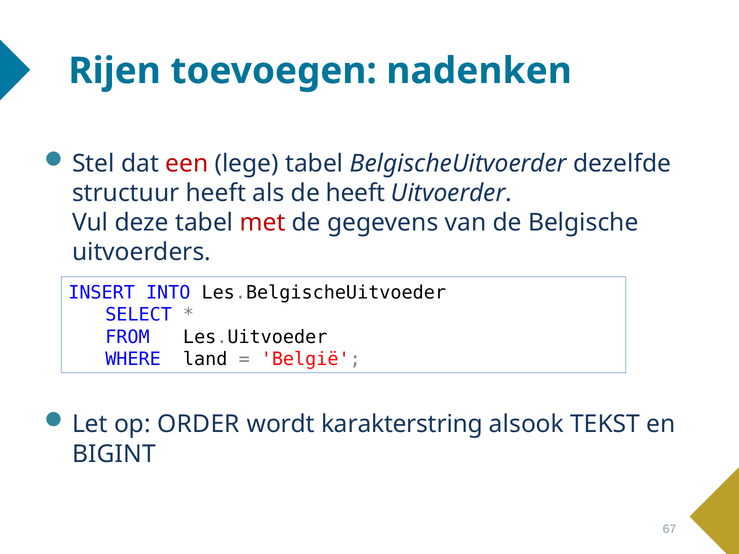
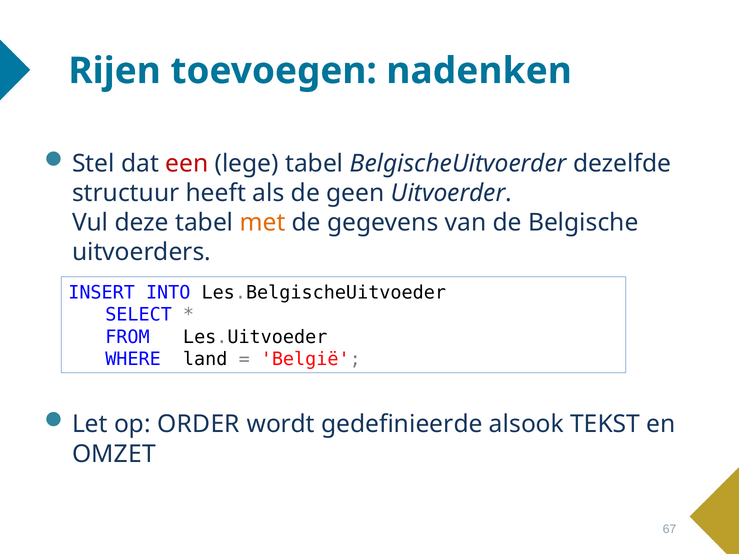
de heeft: heeft -> geen
met colour: red -> orange
karakterstring: karakterstring -> gedefinieerde
BIGINT: BIGINT -> OMZET
